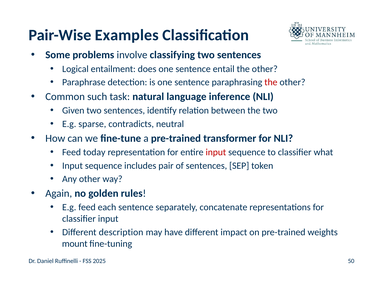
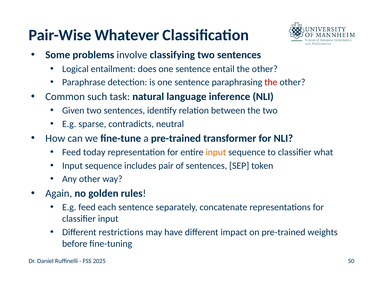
Examples: Examples -> Whatever
input at (216, 152) colour: red -> orange
description: description -> restrictions
mount: mount -> before
